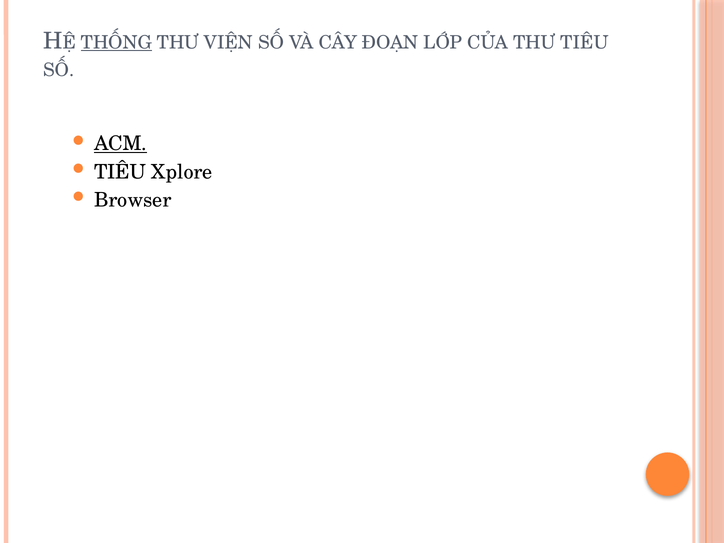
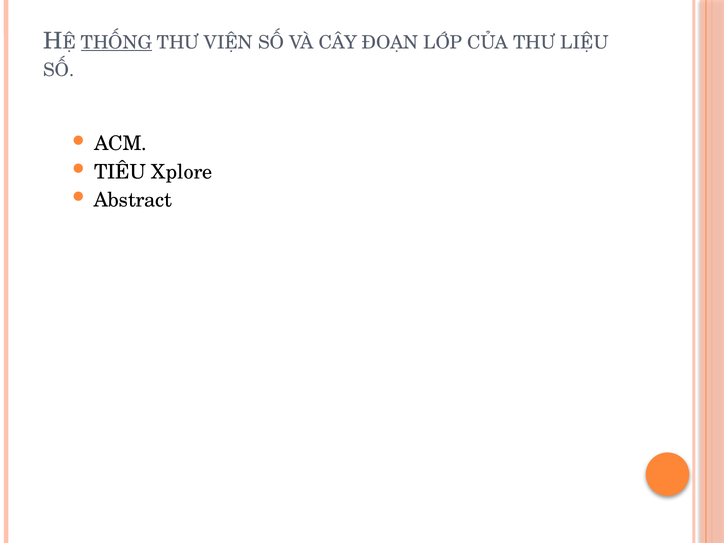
THƯ TIÊU: TIÊU -> LIỆU
ACM underline: present -> none
Browser: Browser -> Abstract
